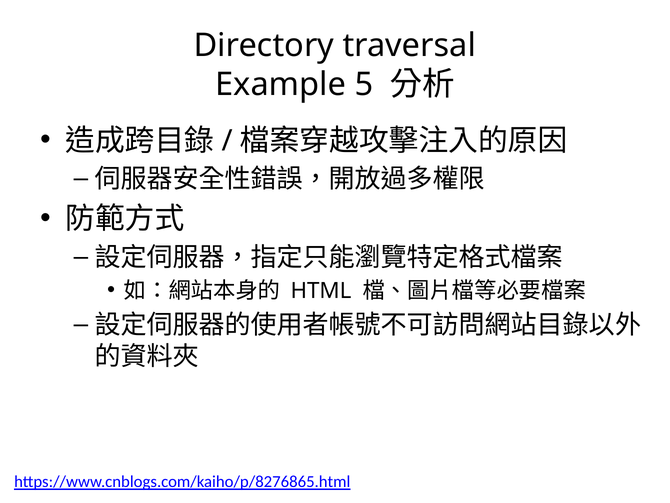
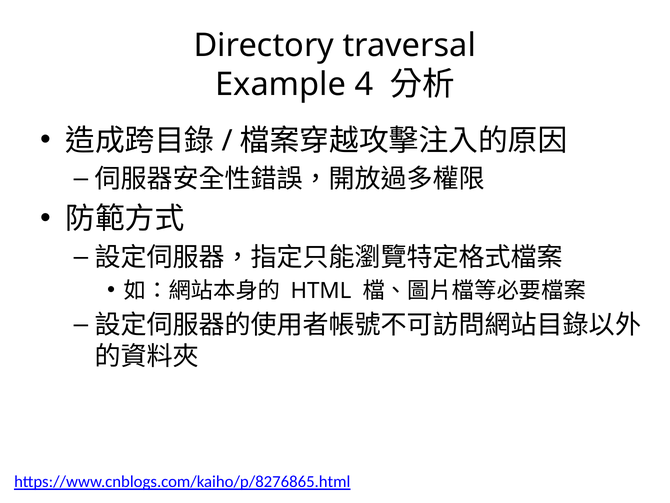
5: 5 -> 4
